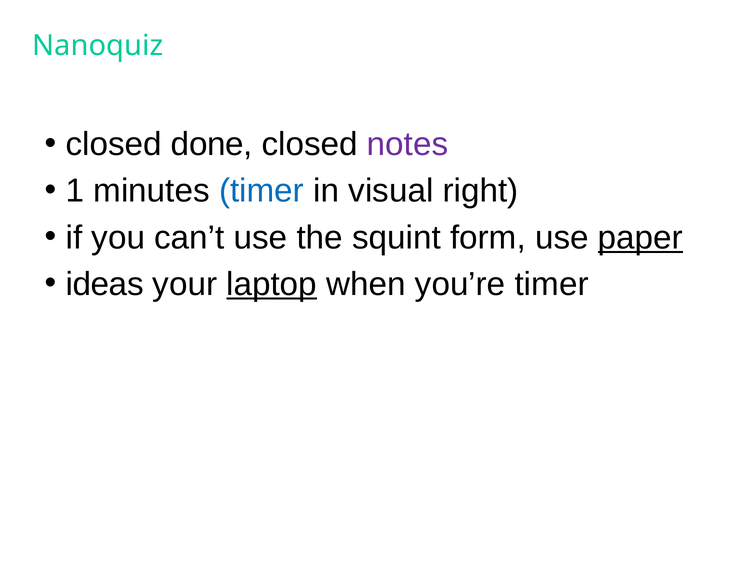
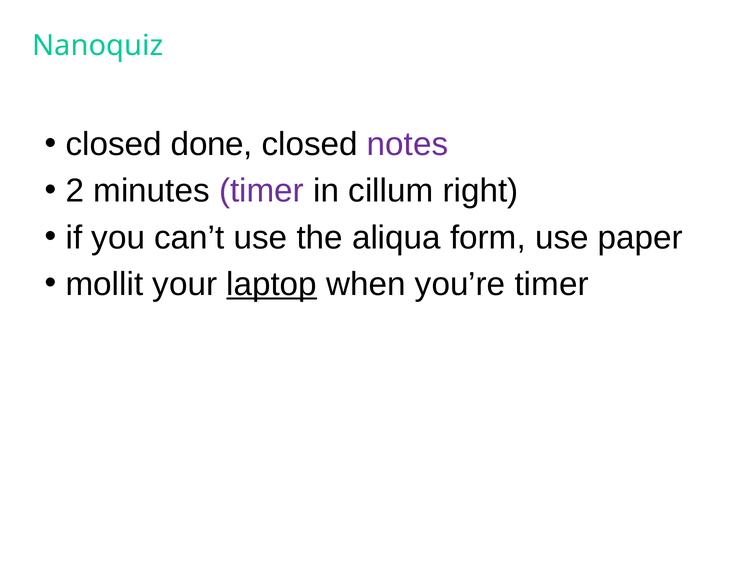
1: 1 -> 2
timer at (262, 191) colour: blue -> purple
visual: visual -> cillum
squint: squint -> aliqua
paper underline: present -> none
ideas: ideas -> mollit
